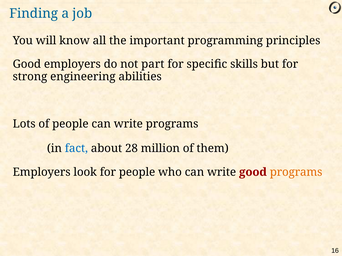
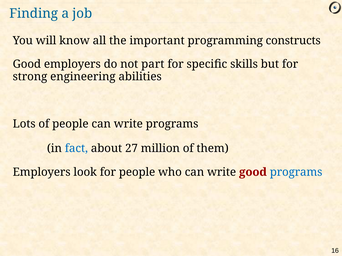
principles: principles -> constructs
28: 28 -> 27
programs at (296, 172) colour: orange -> blue
